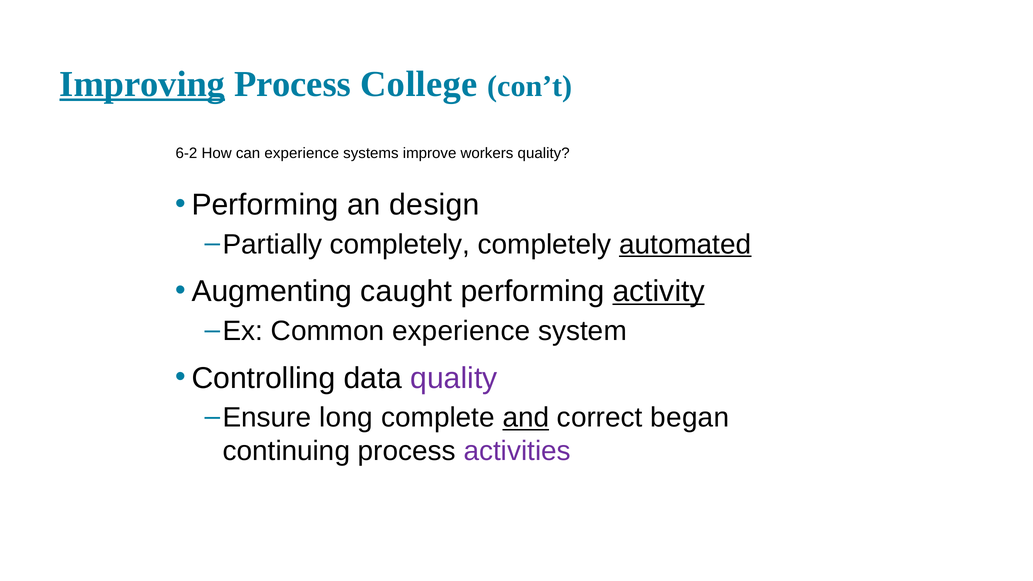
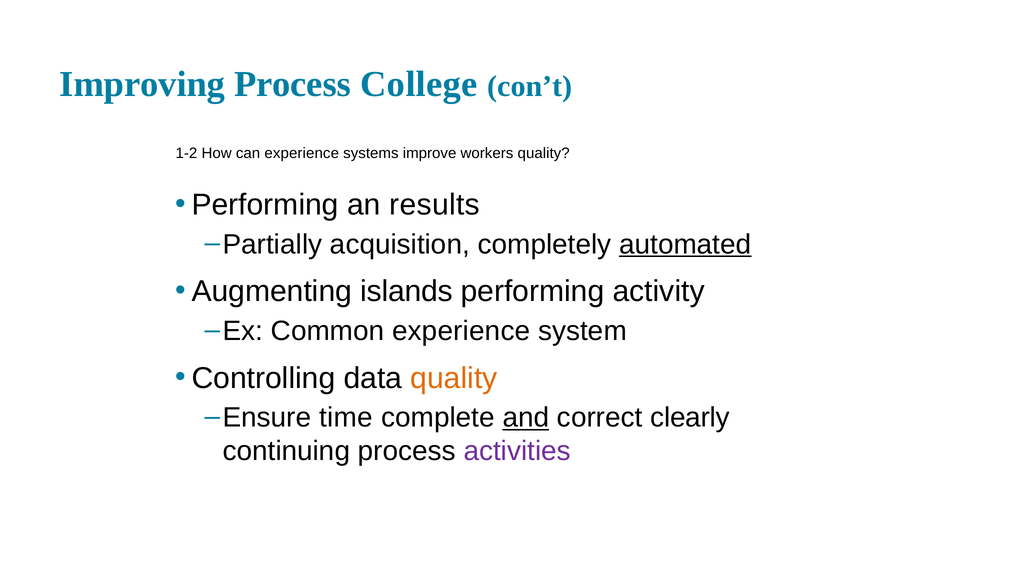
Improving underline: present -> none
6-2: 6-2 -> 1-2
design: design -> results
Partially completely: completely -> acquisition
caught: caught -> islands
activity underline: present -> none
quality at (454, 378) colour: purple -> orange
long: long -> time
began: began -> clearly
